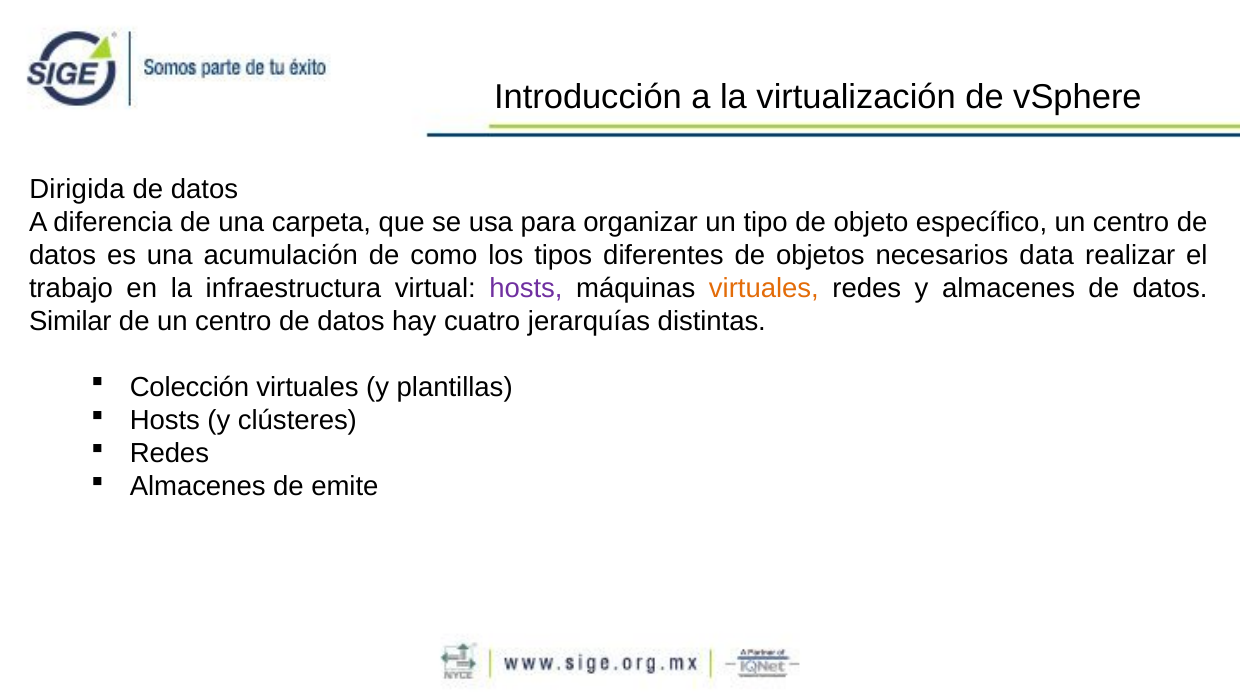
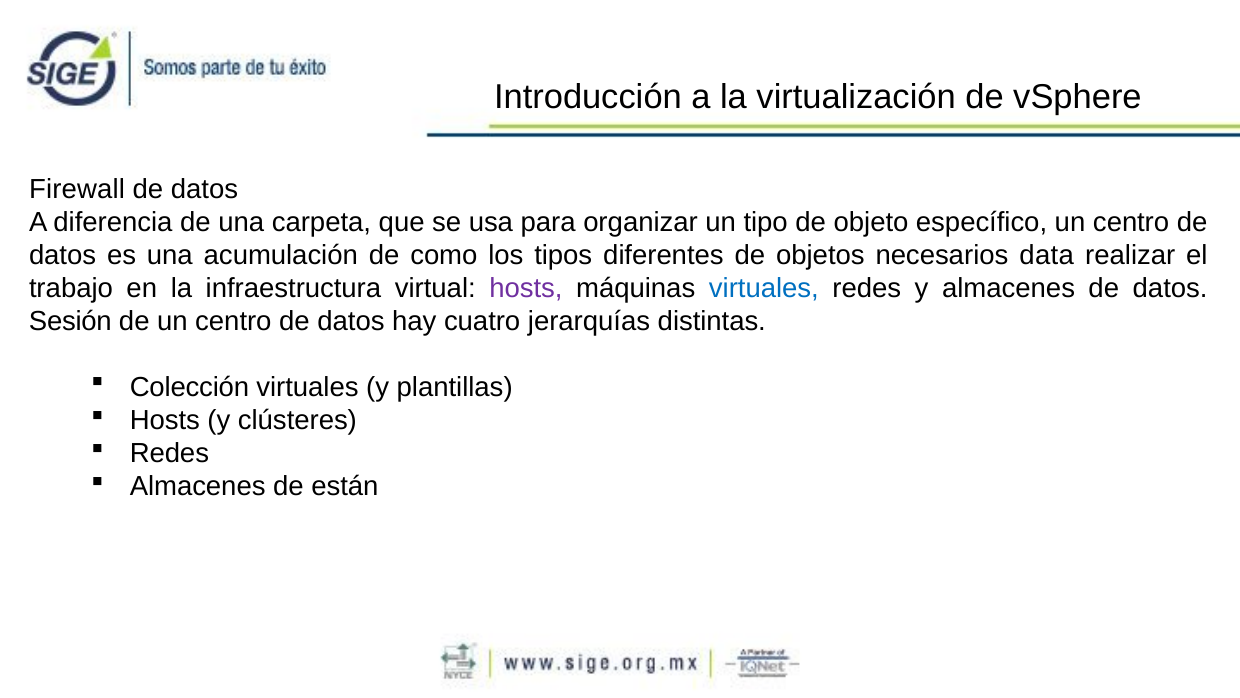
Dirigida: Dirigida -> Firewall
virtuales at (764, 288) colour: orange -> blue
Similar: Similar -> Sesión
emite: emite -> están
